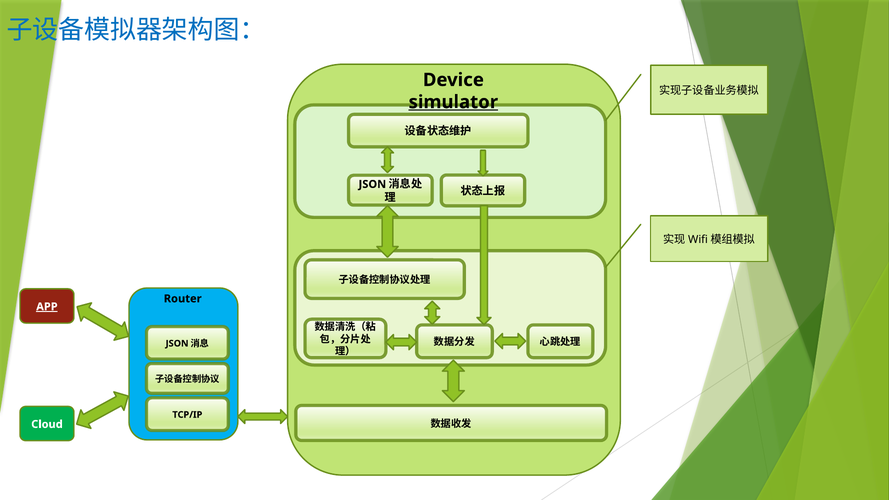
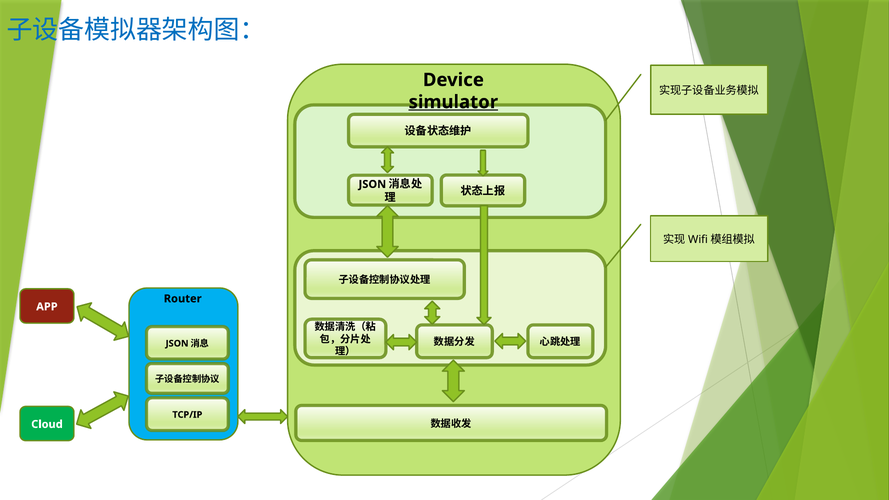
APP underline: present -> none
